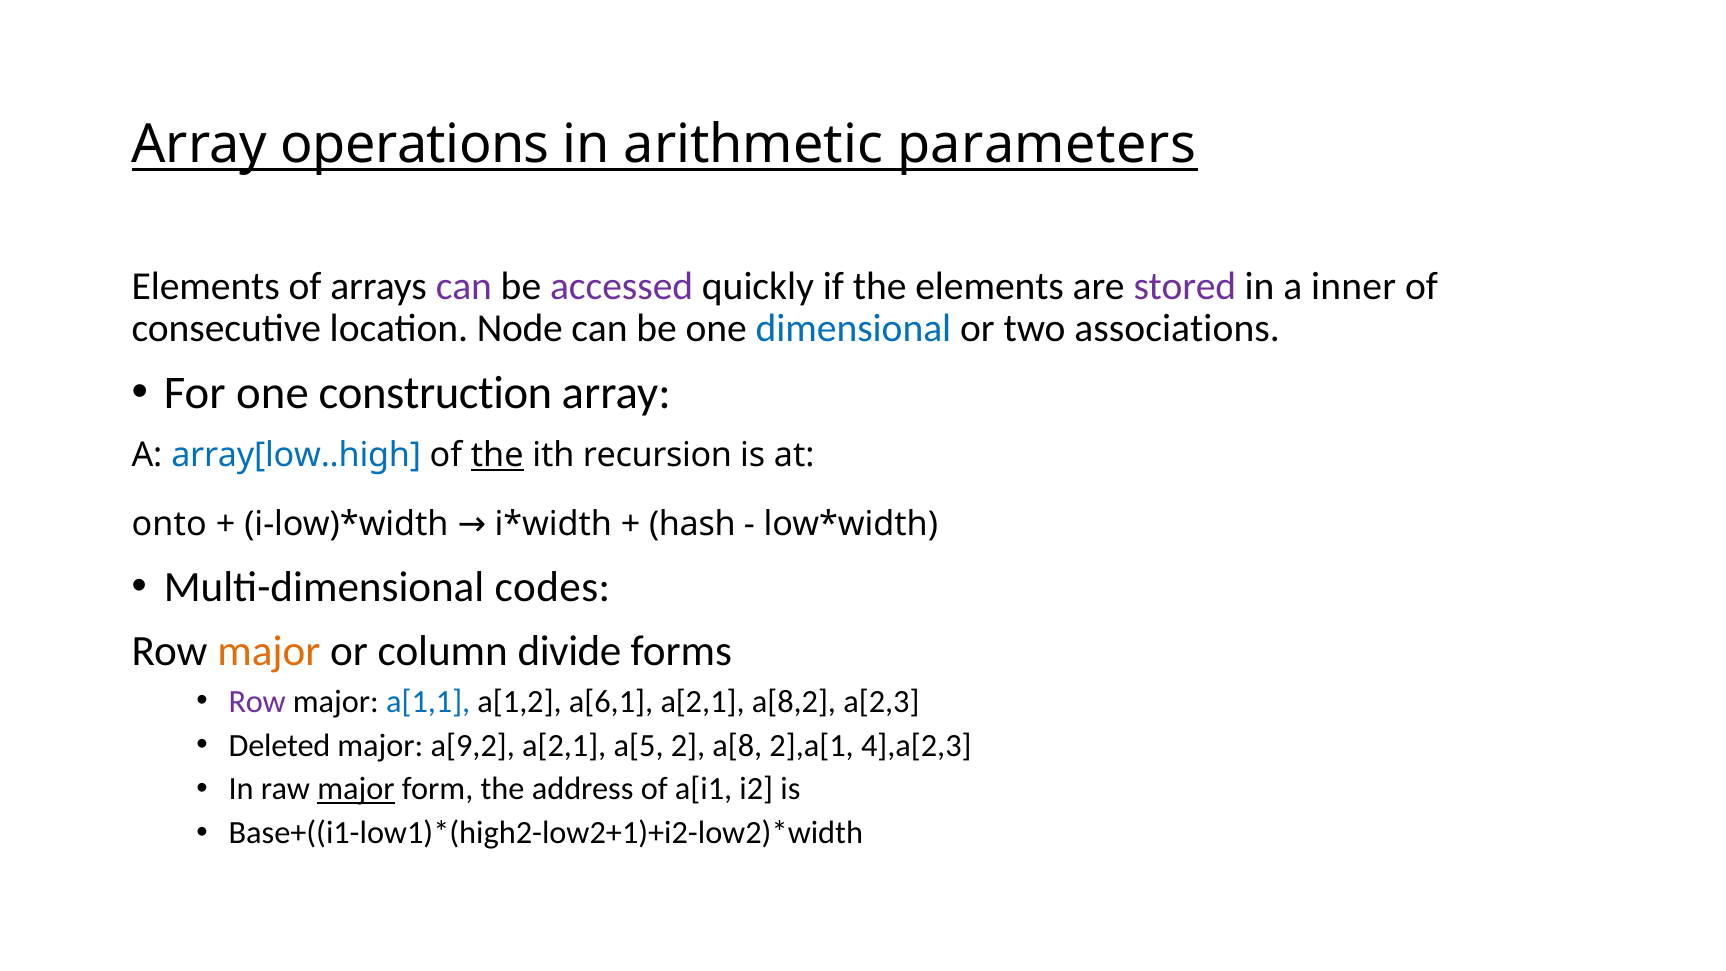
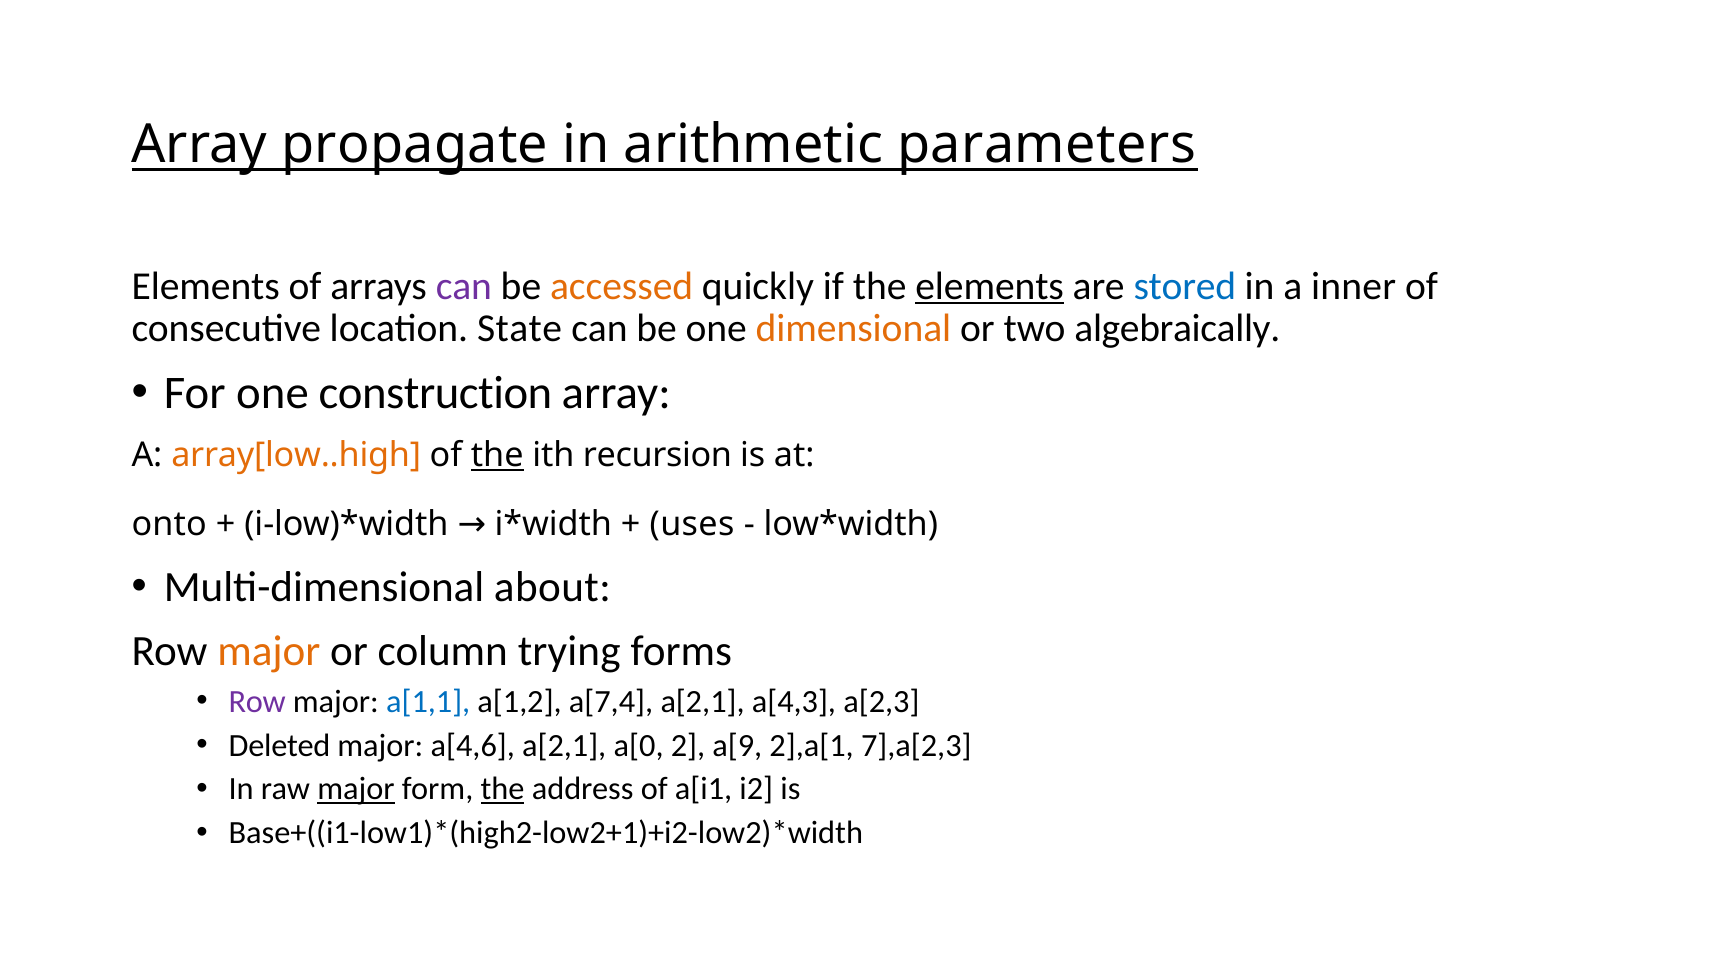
operations: operations -> propagate
accessed colour: purple -> orange
elements at (990, 286) underline: none -> present
stored colour: purple -> blue
Node: Node -> State
dimensional colour: blue -> orange
associations: associations -> algebraically
array[low..high colour: blue -> orange
hash: hash -> uses
codes: codes -> about
divide: divide -> trying
a[6,1: a[6,1 -> a[7,4
a[8,2: a[8,2 -> a[4,3
a[9,2: a[9,2 -> a[4,6
a[5: a[5 -> a[0
a[8: a[8 -> a[9
4],a[2,3: 4],a[2,3 -> 7],a[2,3
the at (503, 789) underline: none -> present
